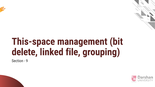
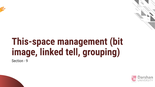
delete: delete -> image
file: file -> tell
